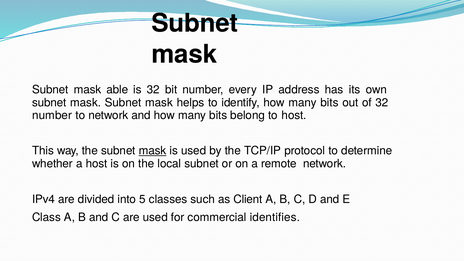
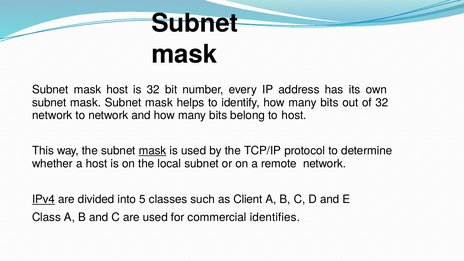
mask able: able -> host
number at (52, 115): number -> network
IPv4 underline: none -> present
